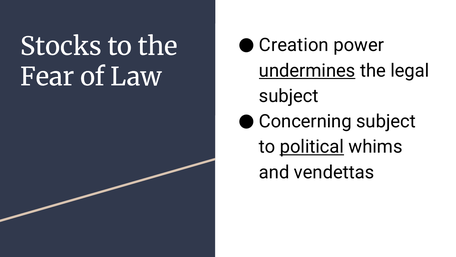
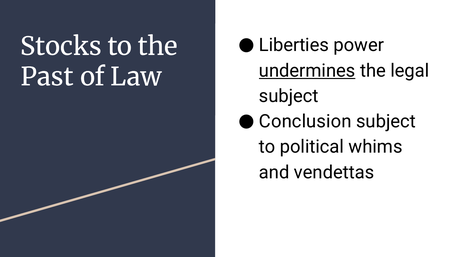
Creation: Creation -> Liberties
Fear: Fear -> Past
Concerning: Concerning -> Conclusion
political underline: present -> none
